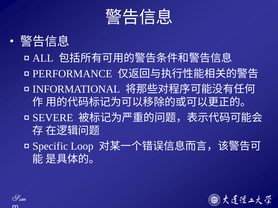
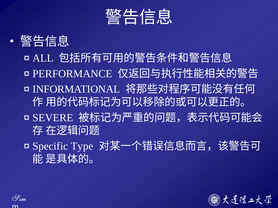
Loop: Loop -> Type
